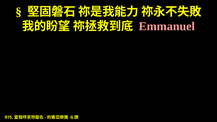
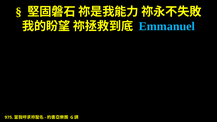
Emmanuel colour: pink -> light blue
